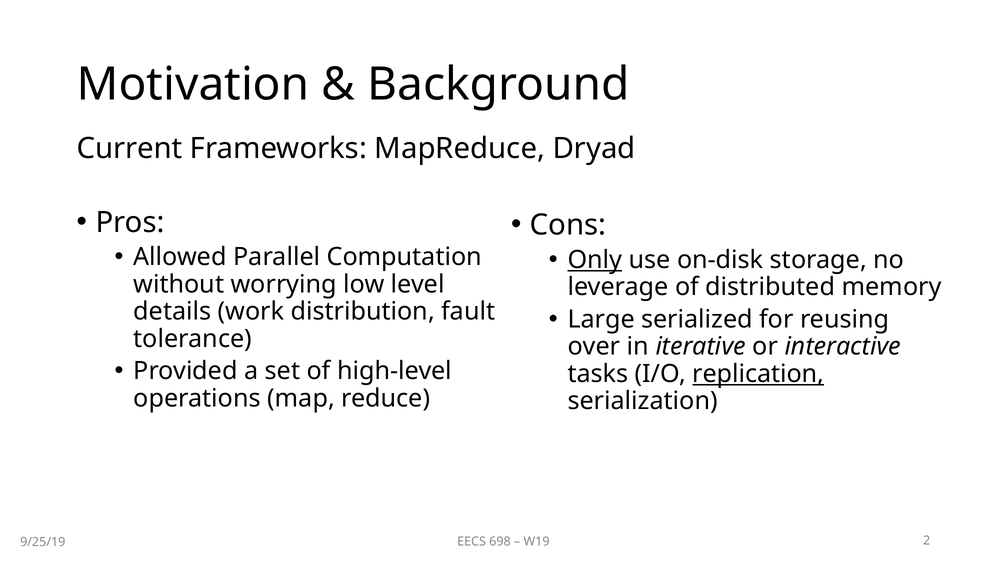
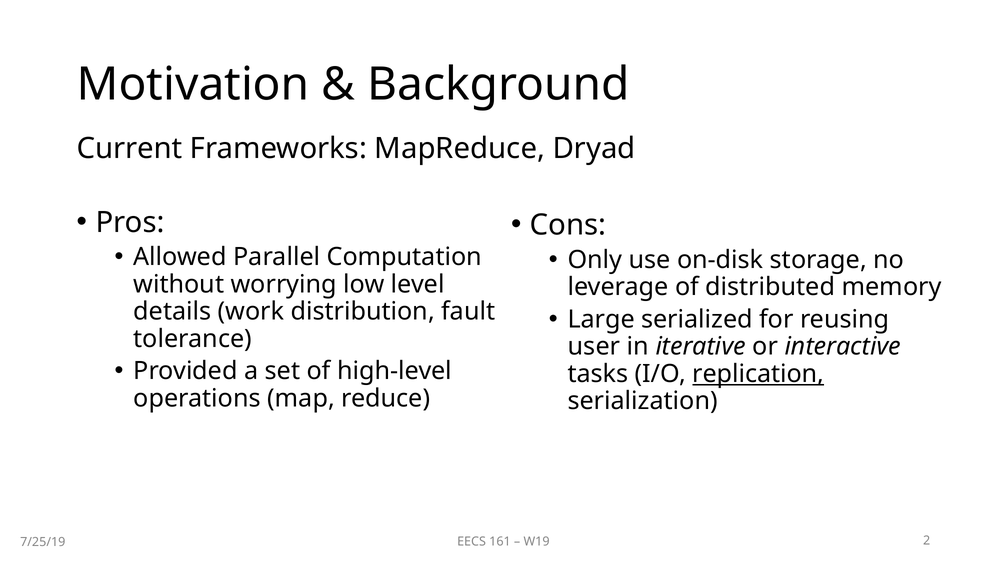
Only underline: present -> none
over: over -> user
698: 698 -> 161
9/25/19: 9/25/19 -> 7/25/19
